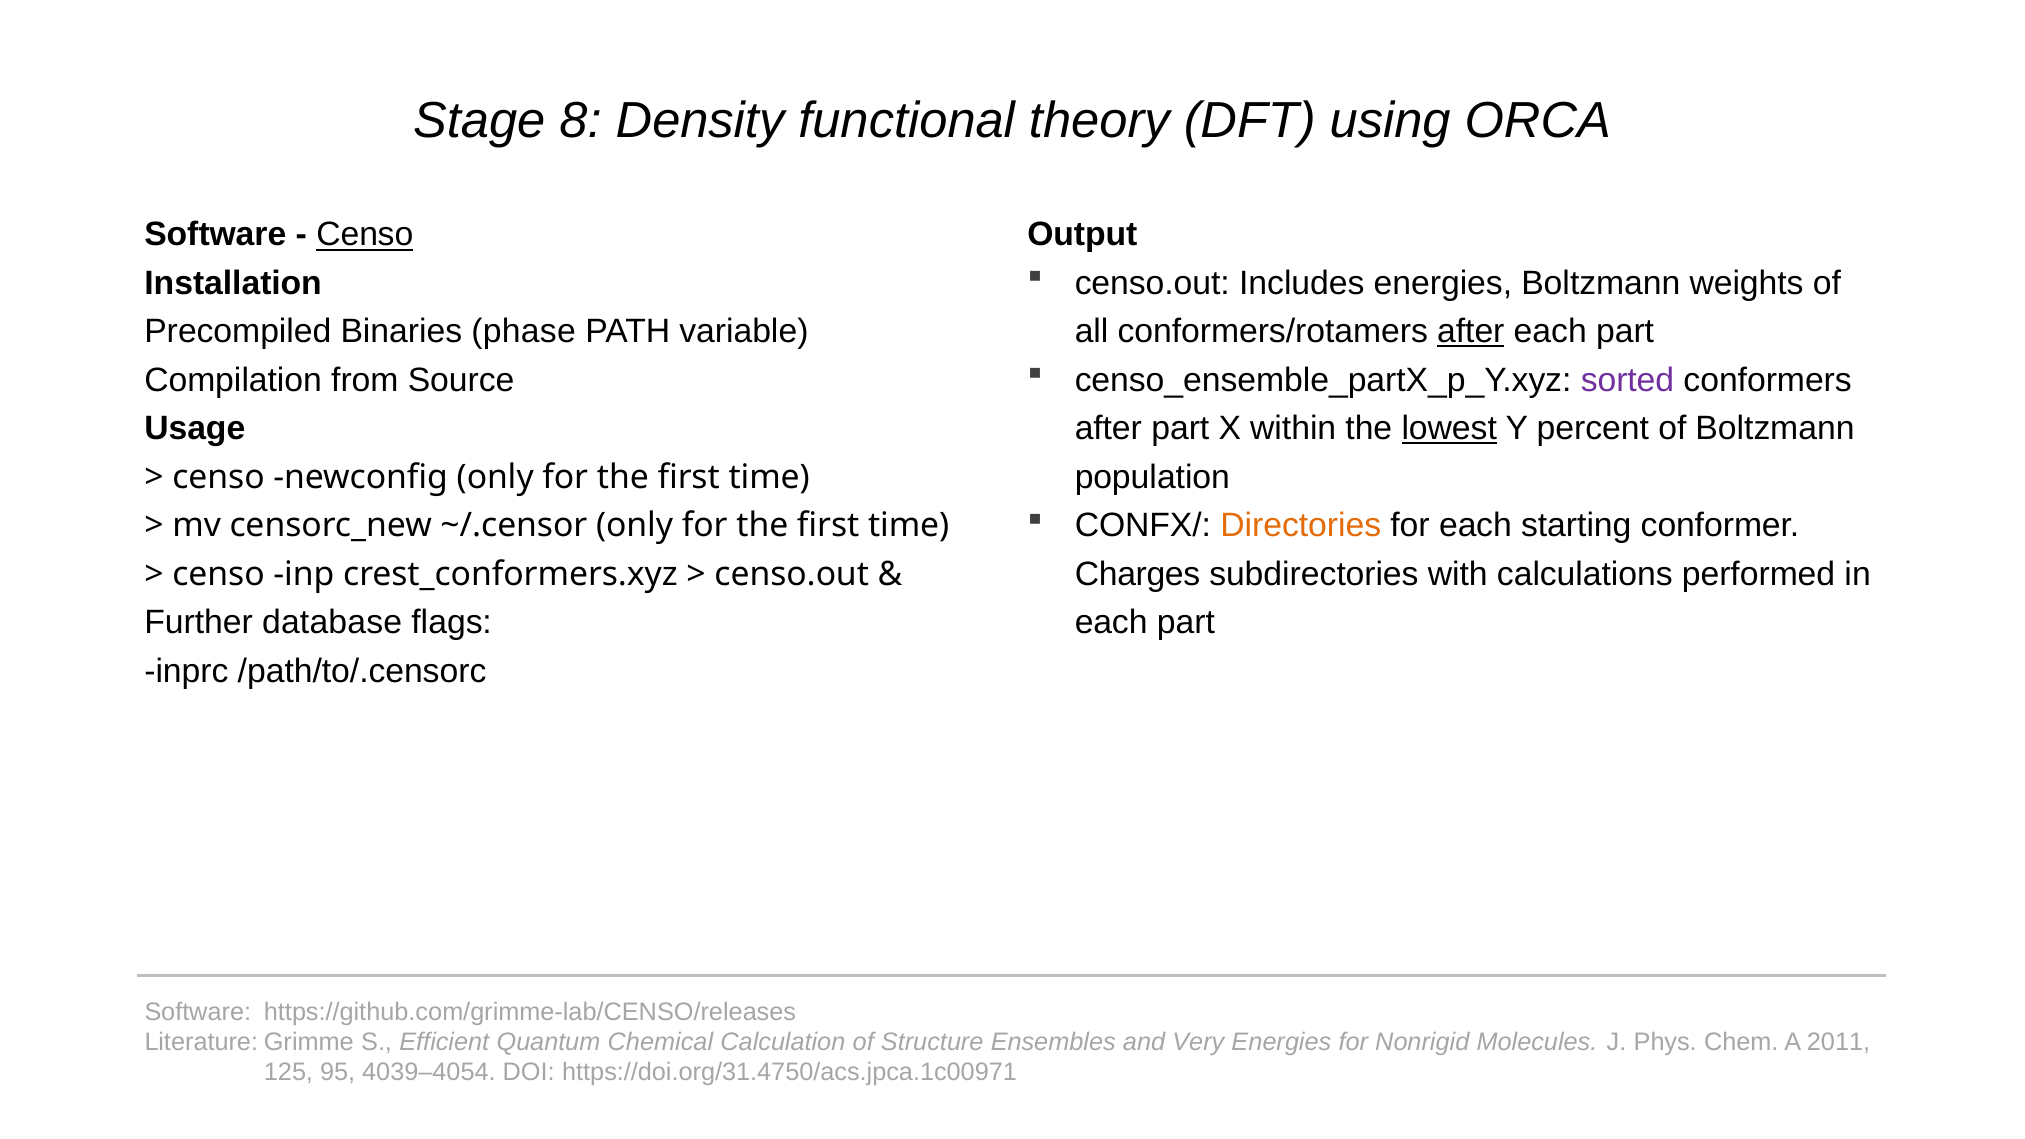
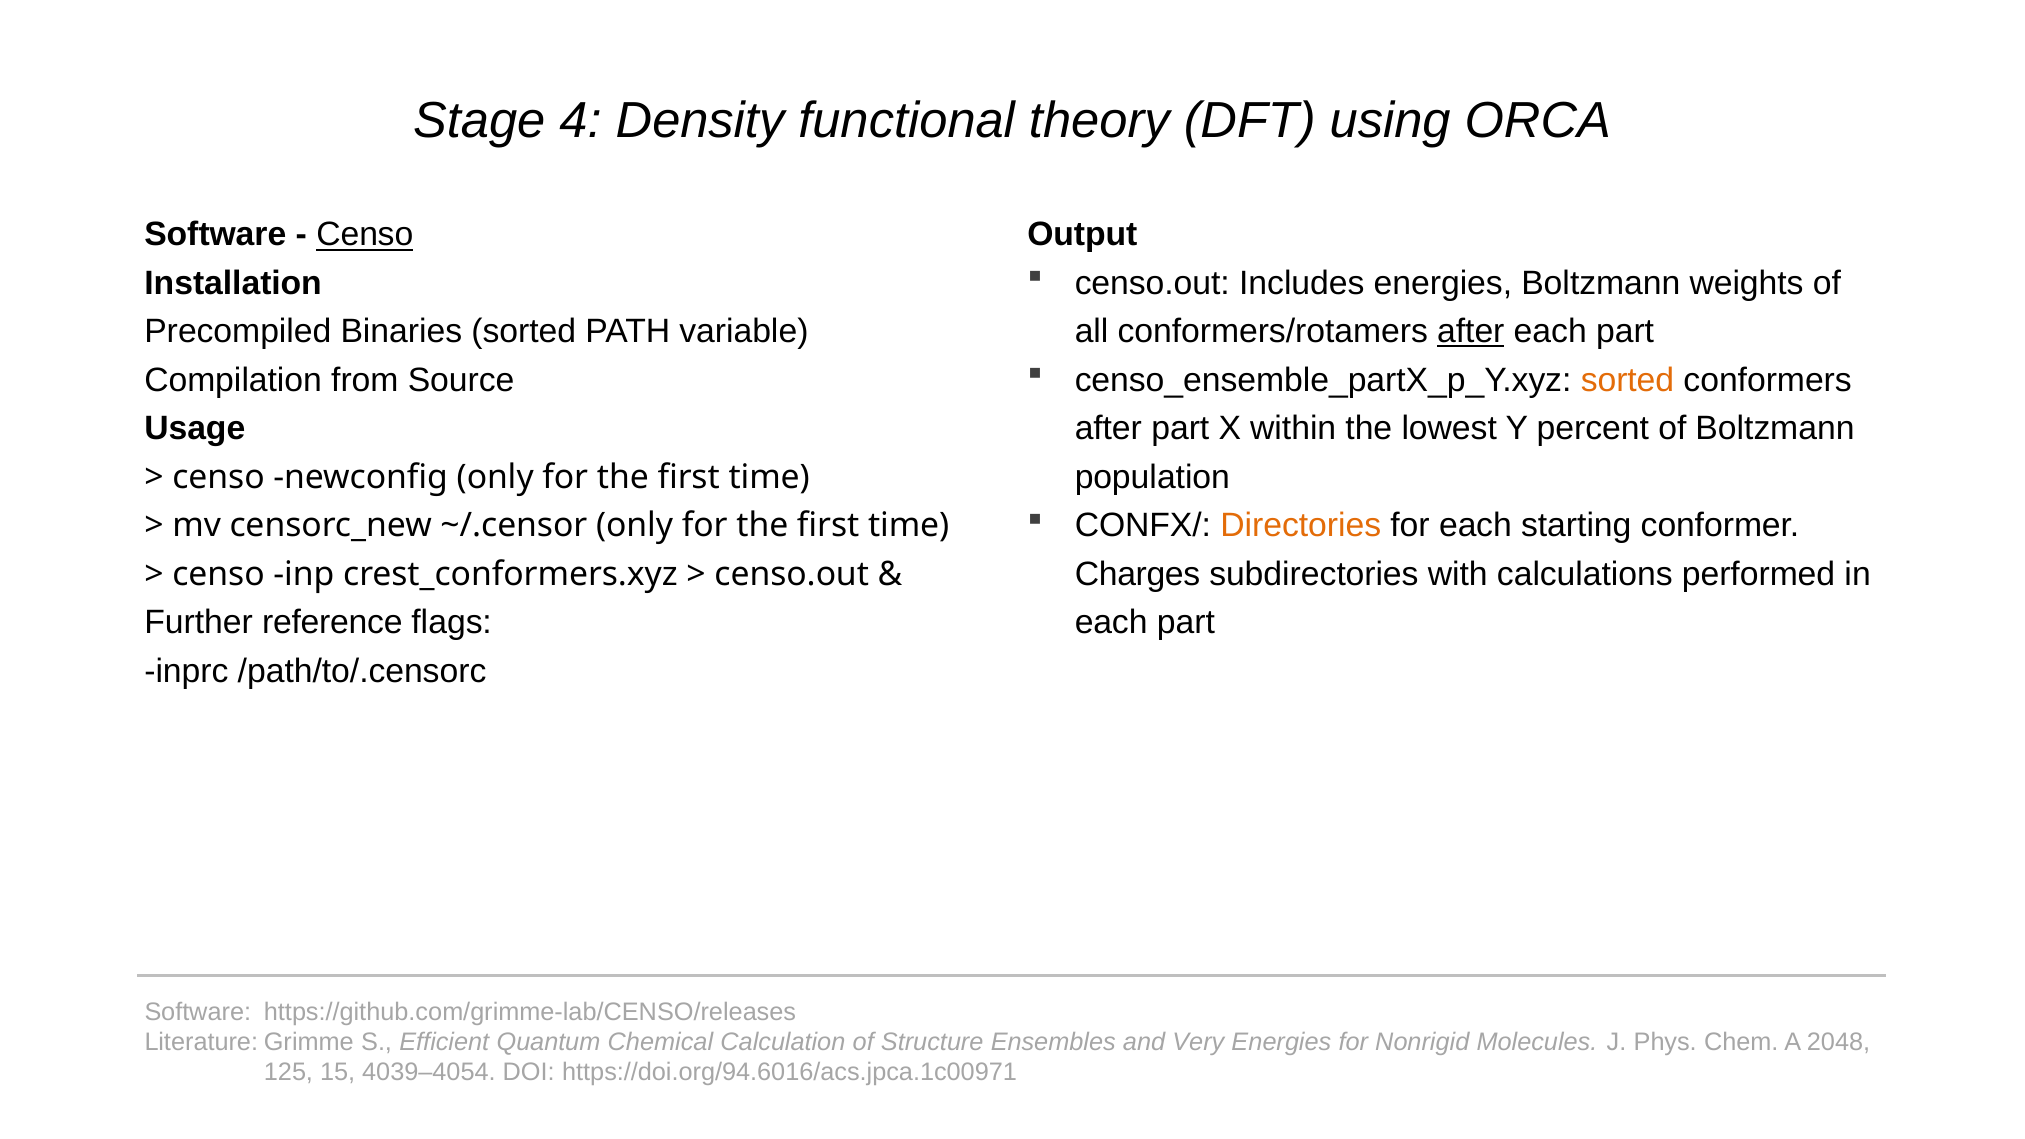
8: 8 -> 4
Binaries phase: phase -> sorted
sorted at (1627, 380) colour: purple -> orange
lowest underline: present -> none
database: database -> reference
2011: 2011 -> 2048
95: 95 -> 15
https://doi.org/31.4750/acs.jpca.1c00971: https://doi.org/31.4750/acs.jpca.1c00971 -> https://doi.org/94.6016/acs.jpca.1c00971
